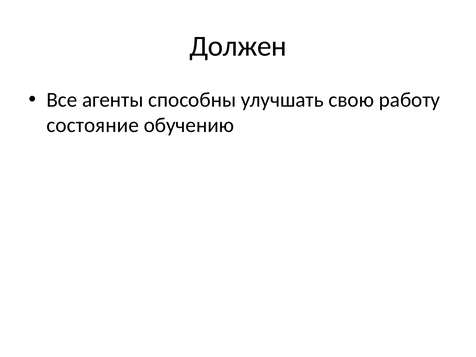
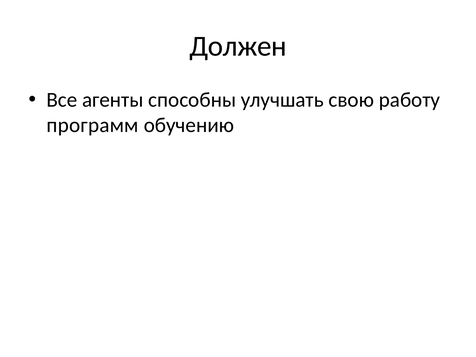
состояние: состояние -> программ
